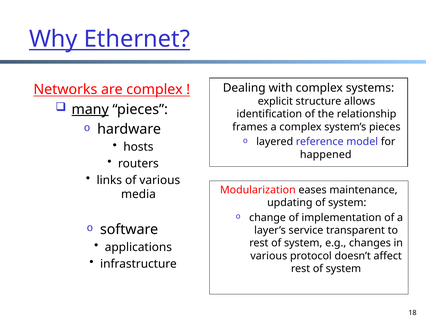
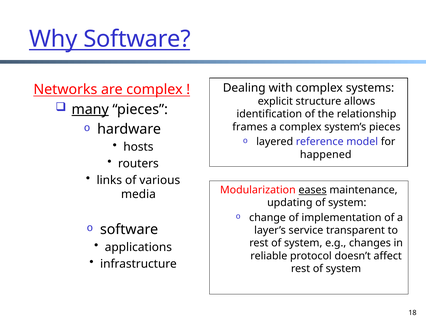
Why Ethernet: Ethernet -> Software
eases underline: none -> present
various at (269, 256): various -> reliable
